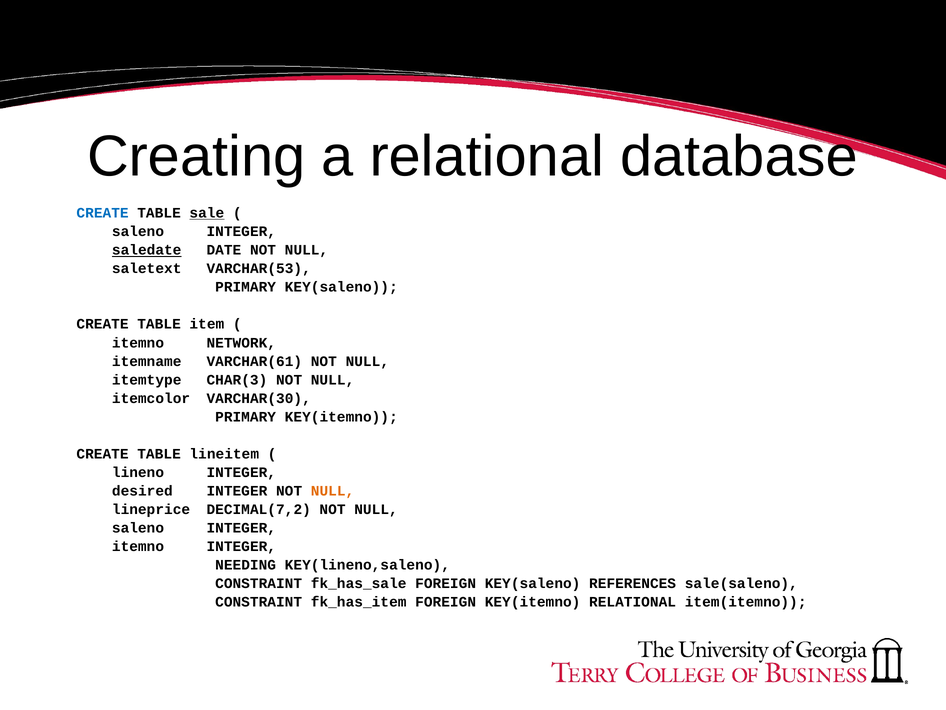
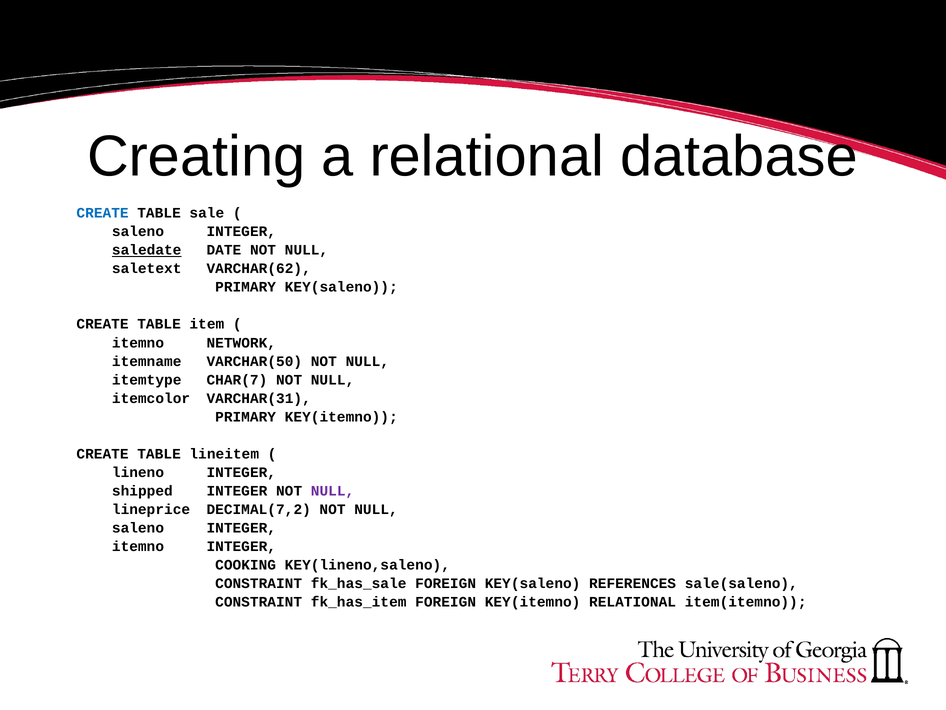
sale underline: present -> none
VARCHAR(53: VARCHAR(53 -> VARCHAR(62
VARCHAR(61: VARCHAR(61 -> VARCHAR(50
CHAR(3: CHAR(3 -> CHAR(7
VARCHAR(30: VARCHAR(30 -> VARCHAR(31
desired: desired -> shipped
NULL at (333, 491) colour: orange -> purple
NEEDING: NEEDING -> COOKING
